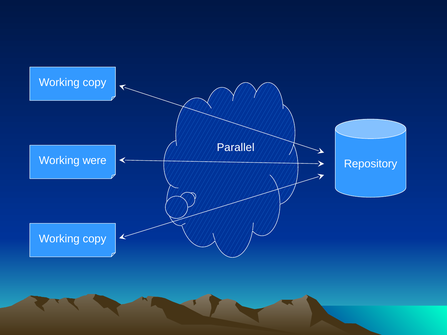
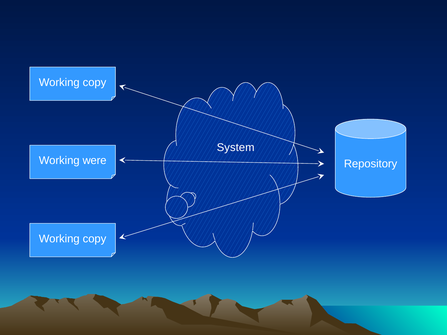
Parallel: Parallel -> System
